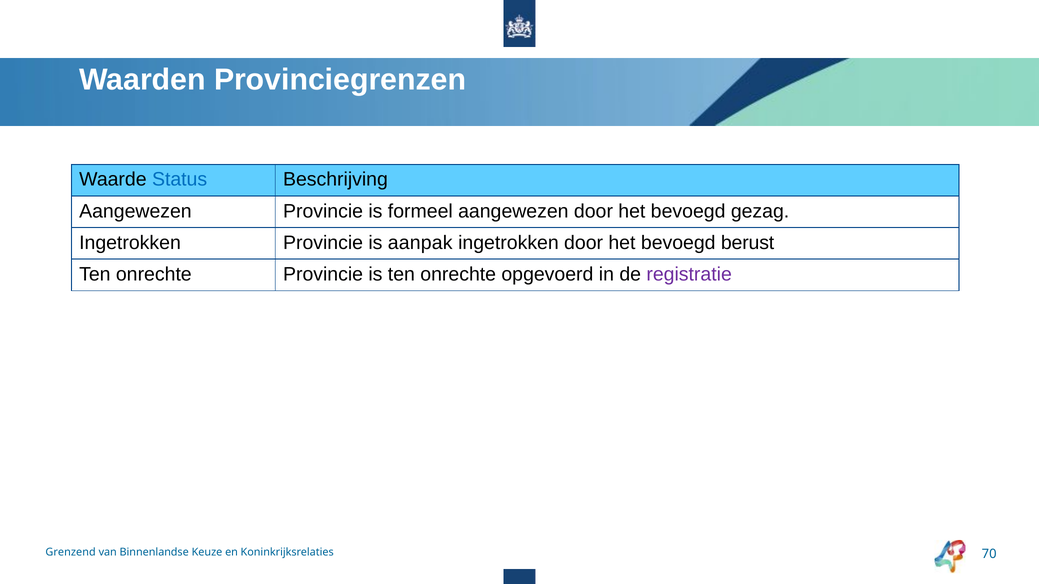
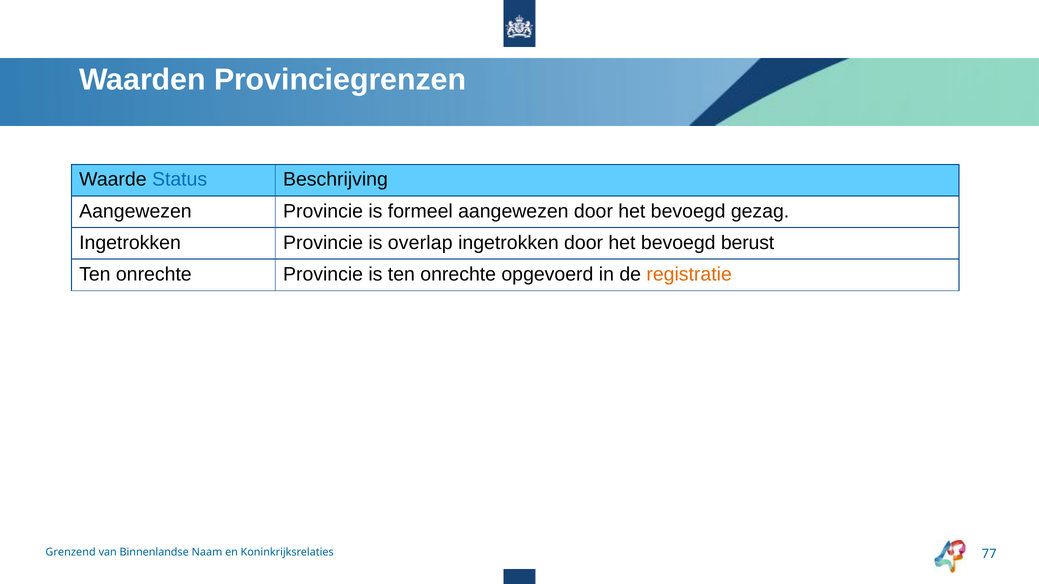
aanpak: aanpak -> overlap
registratie colour: purple -> orange
Keuze: Keuze -> Naam
70: 70 -> 77
